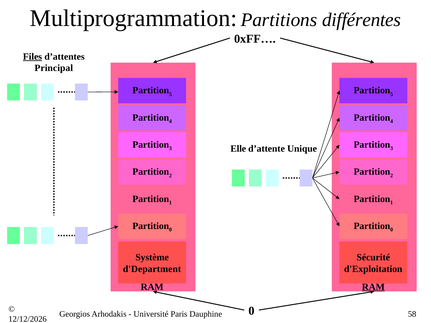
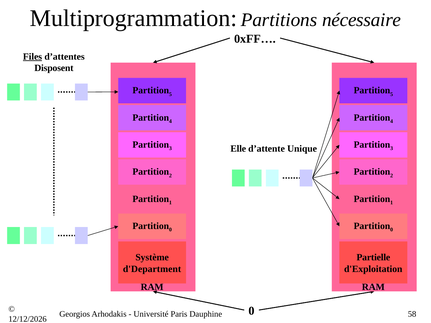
différentes: différentes -> nécessaire
Principal: Principal -> Disposent
Sécurité: Sécurité -> Partielle
RAM at (373, 287) underline: present -> none
